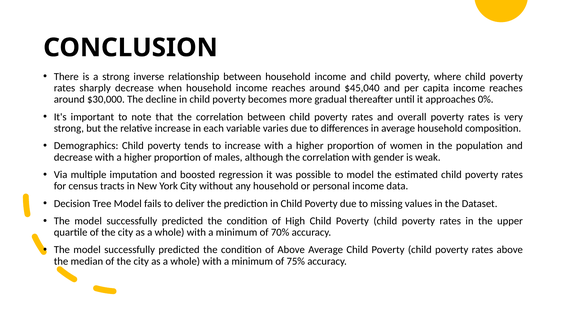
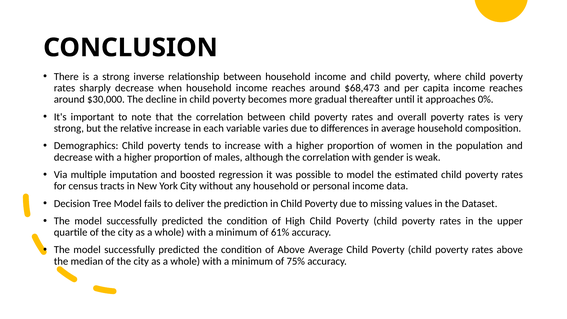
$45,040: $45,040 -> $68,473
70%: 70% -> 61%
